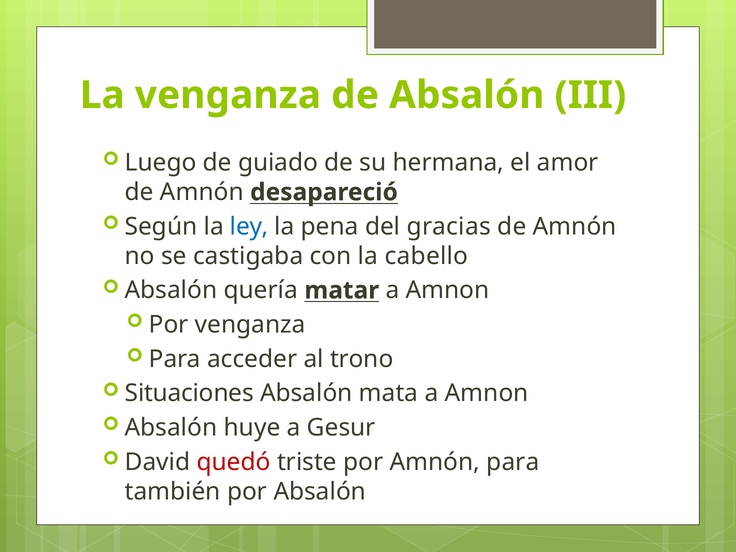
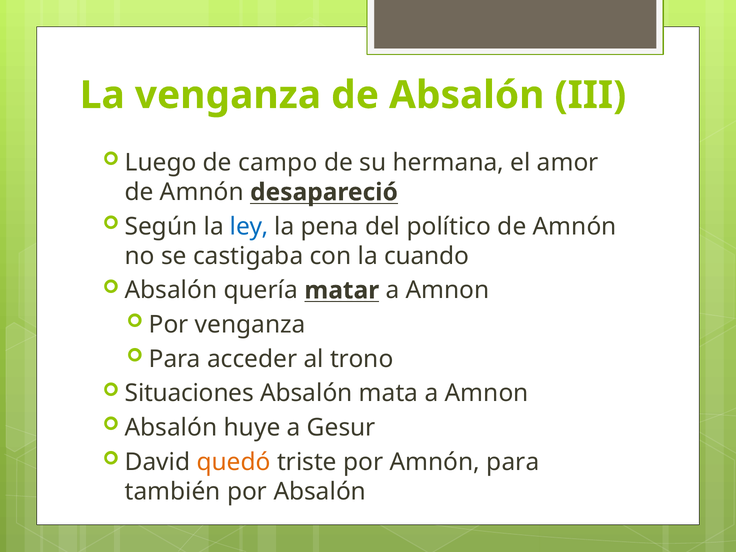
guiado: guiado -> campo
gracias: gracias -> político
cabello: cabello -> cuando
quedó colour: red -> orange
